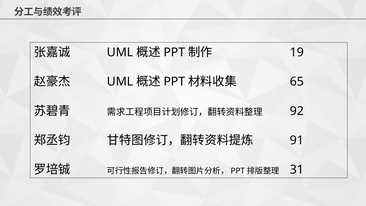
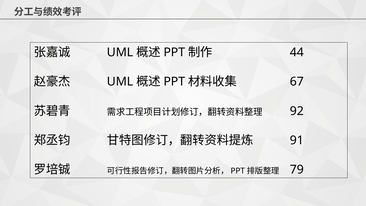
19: 19 -> 44
65: 65 -> 67
31: 31 -> 79
